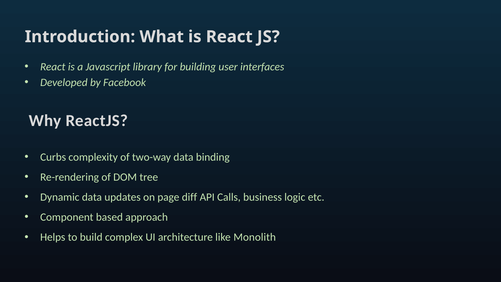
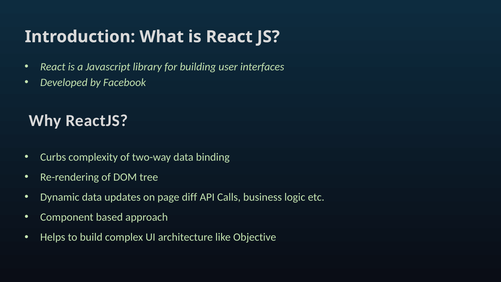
Monolith: Monolith -> Objective
